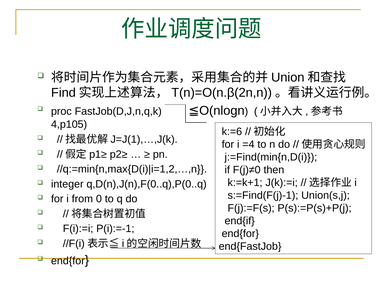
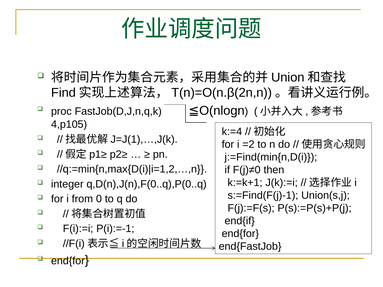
k:=6: k:=6 -> k:=4
=4: =4 -> =2
